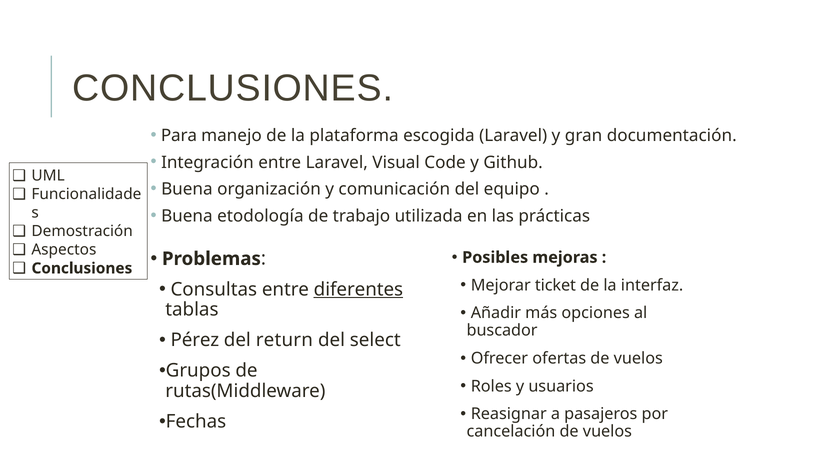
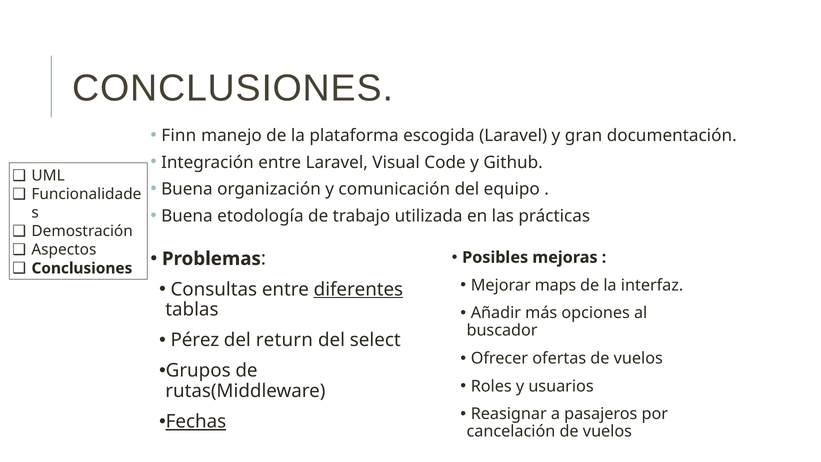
Para: Para -> Finn
ticket: ticket -> maps
Fechas underline: none -> present
